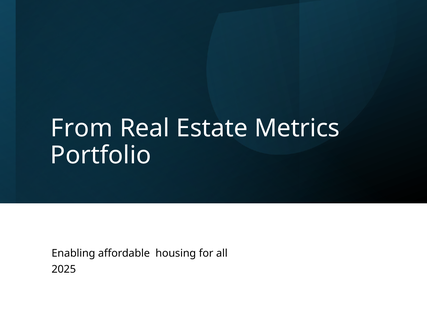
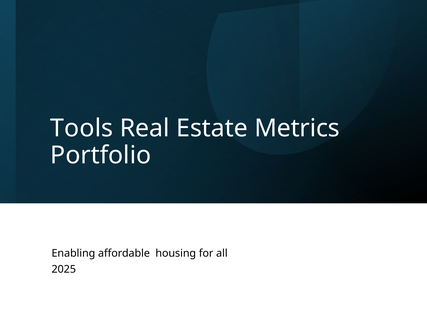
From: From -> Tools
